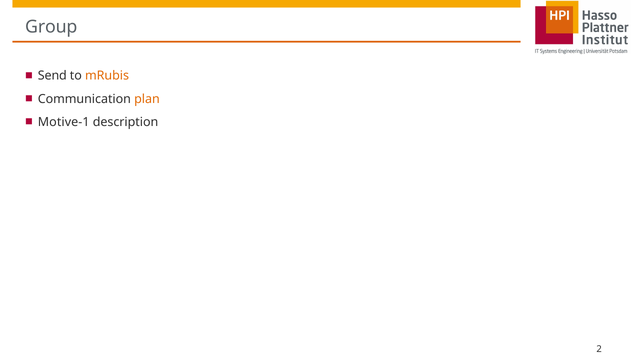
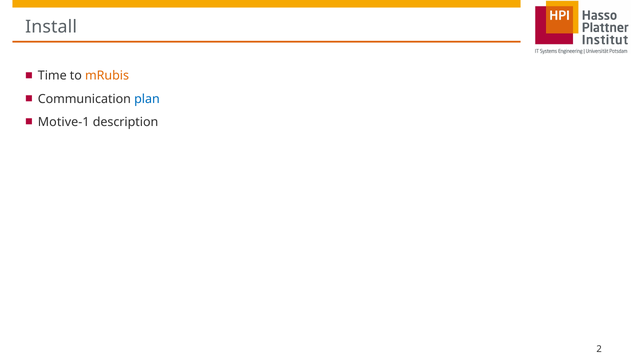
Group: Group -> Install
Send: Send -> Time
plan colour: orange -> blue
